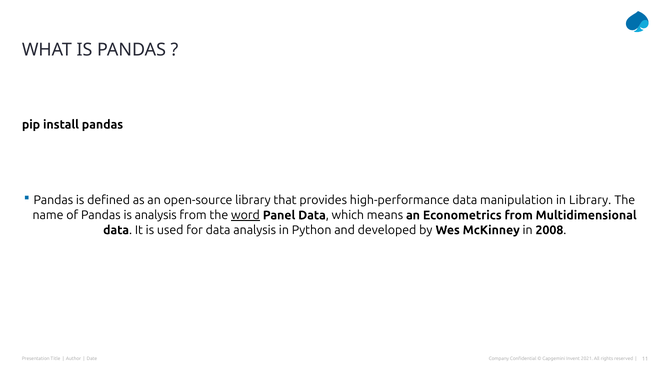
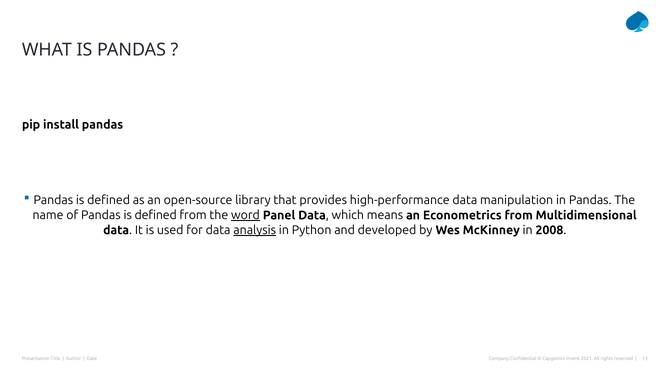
in Library: Library -> Pandas
of Pandas is analysis: analysis -> defined
analysis at (255, 230) underline: none -> present
